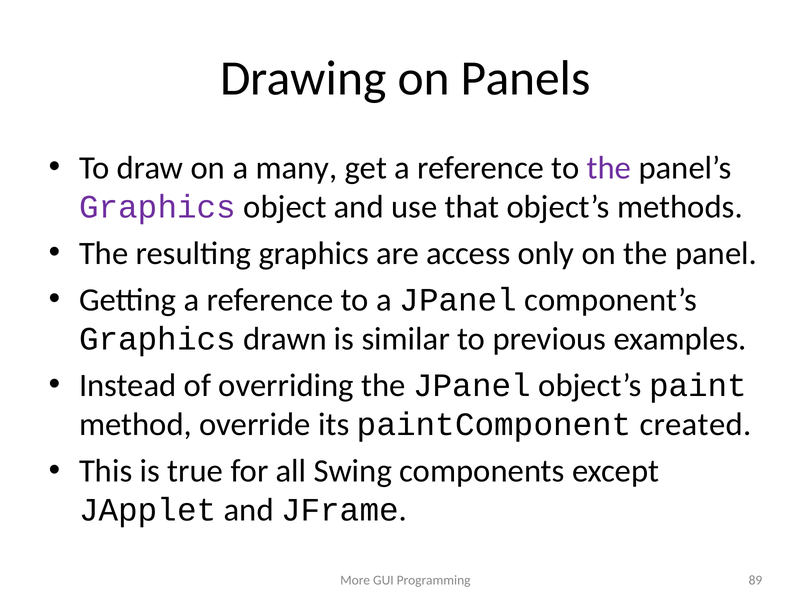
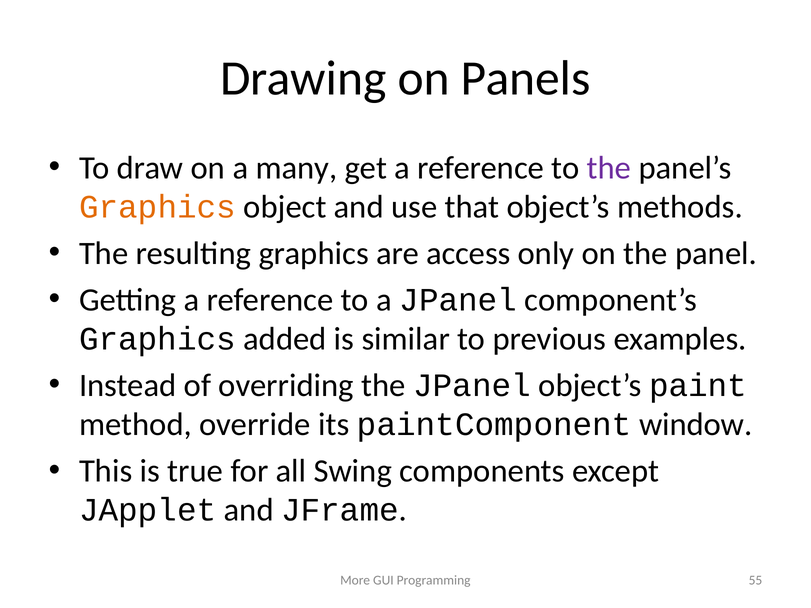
Graphics at (158, 207) colour: purple -> orange
drawn: drawn -> added
created: created -> window
89: 89 -> 55
